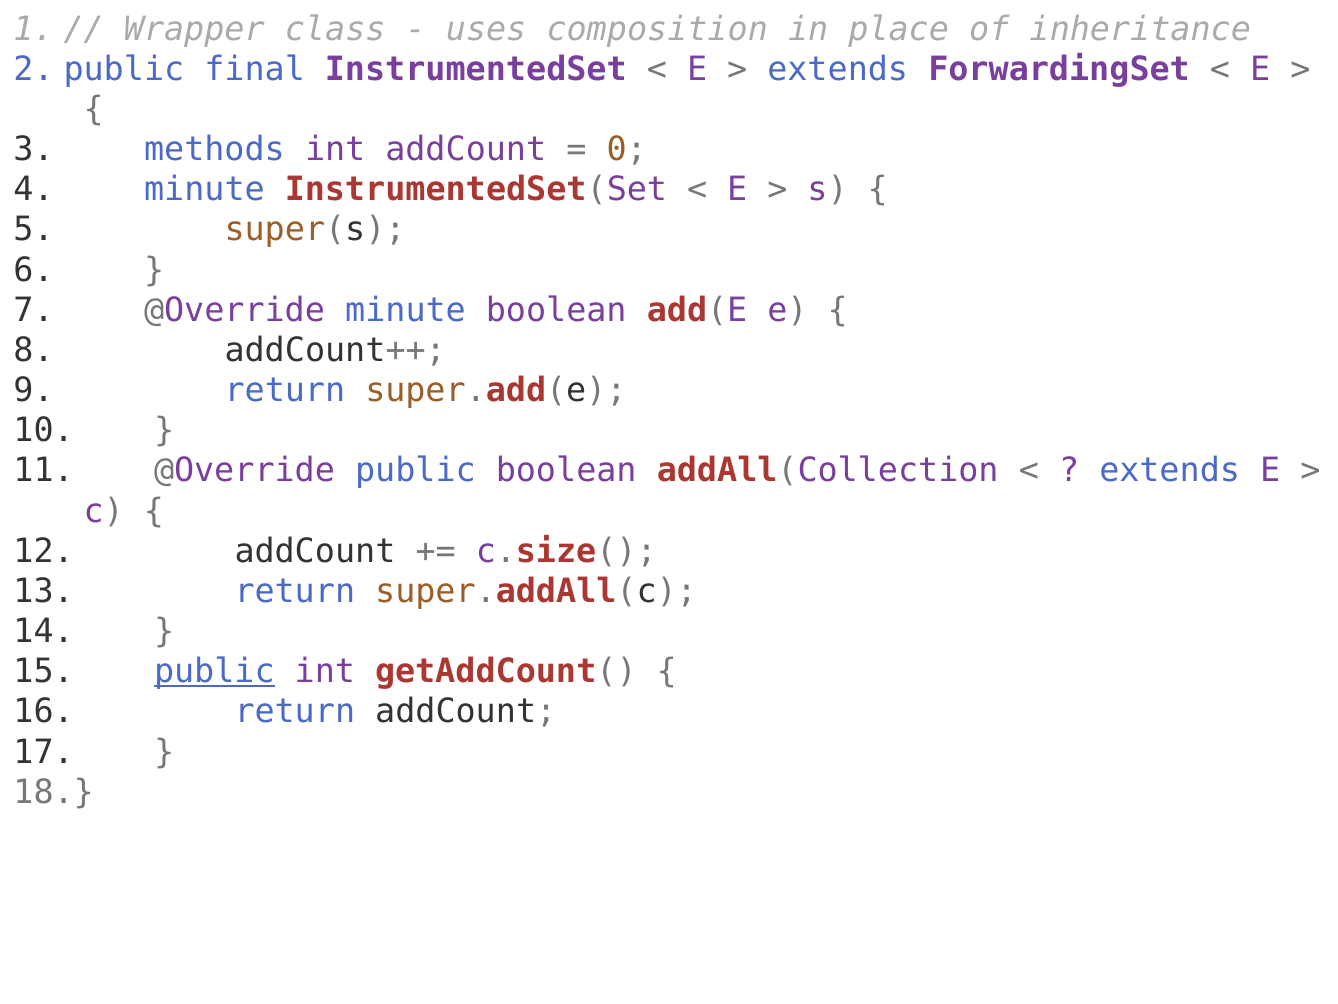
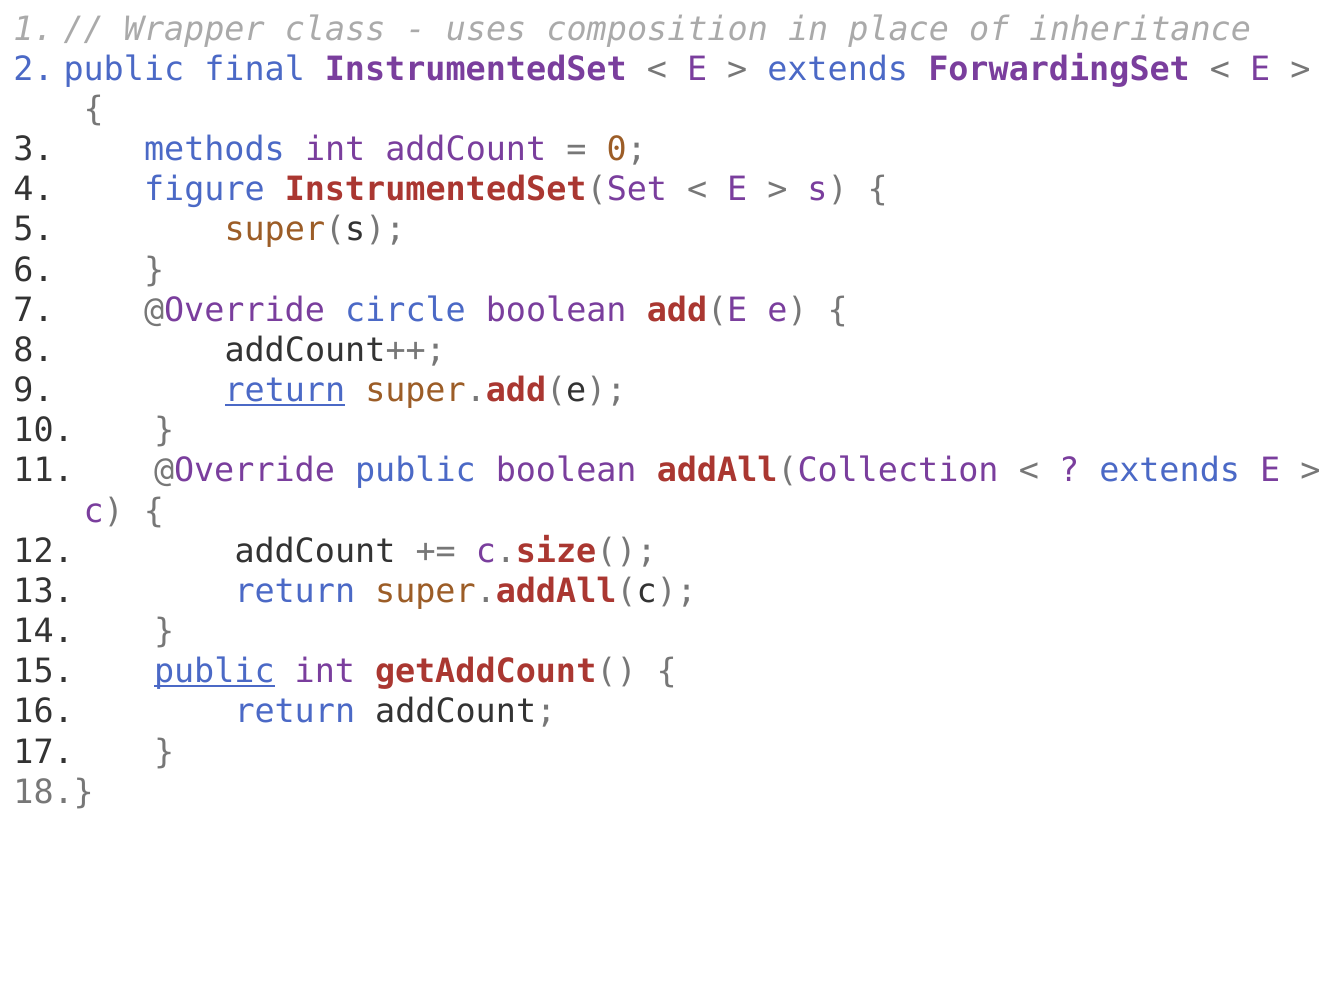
minute at (204, 190): minute -> figure
@Override minute: minute -> circle
return at (285, 390) underline: none -> present
